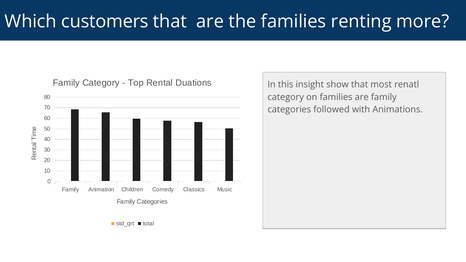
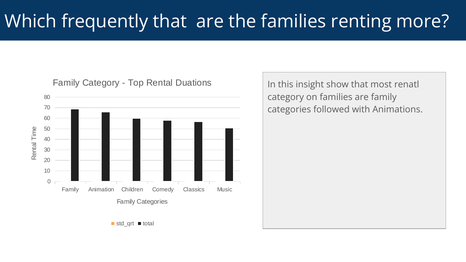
customers: customers -> frequently
